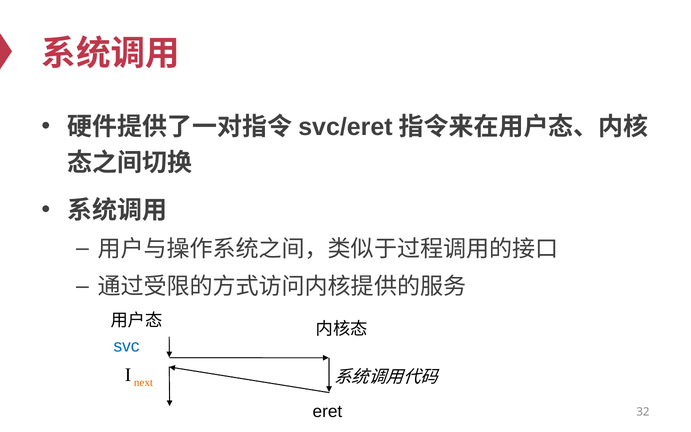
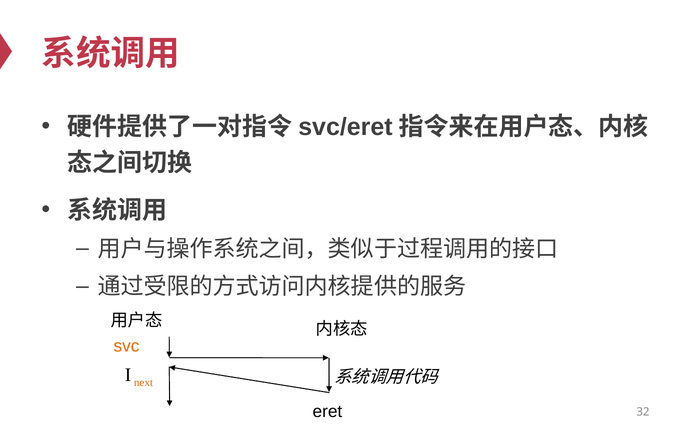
svc colour: blue -> orange
